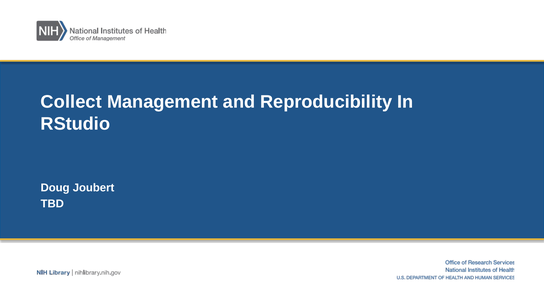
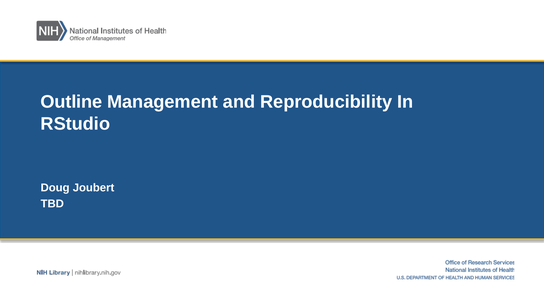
Collect: Collect -> Outline
